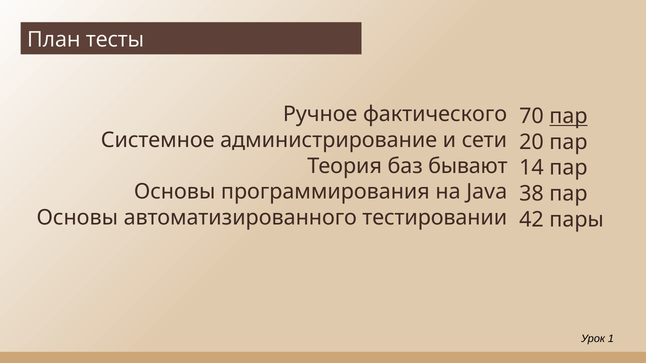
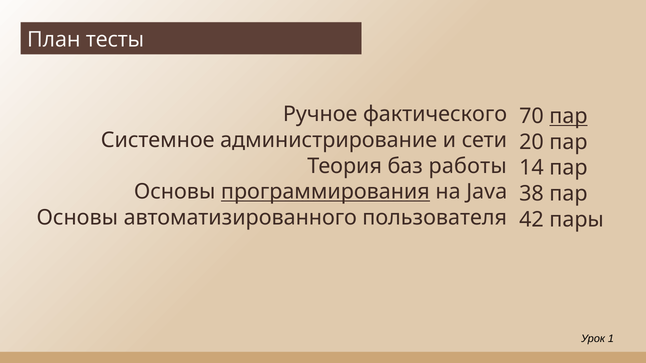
бывают: бывают -> работы
программирования underline: none -> present
тестировании: тестировании -> пользователя
